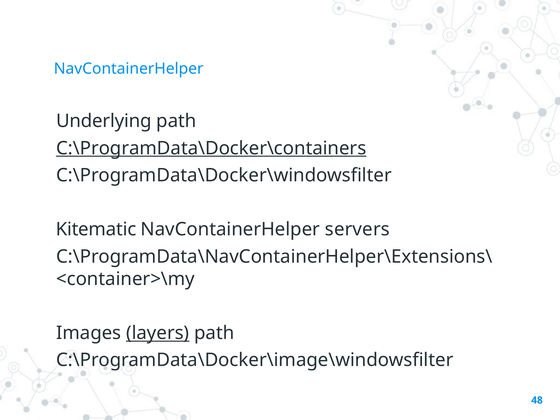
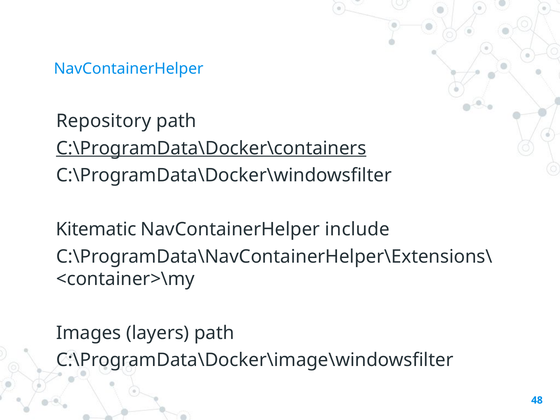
Underlying: Underlying -> Repository
servers: servers -> include
layers underline: present -> none
